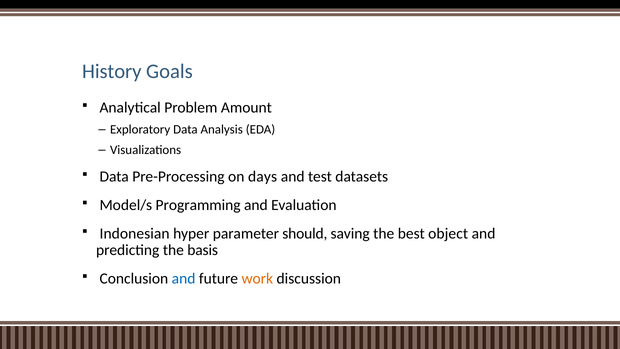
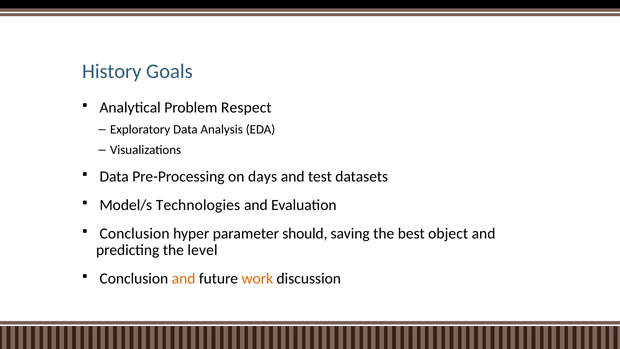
Amount: Amount -> Respect
Programming: Programming -> Technologies
Indonesian at (135, 233): Indonesian -> Conclusion
basis: basis -> level
and at (184, 279) colour: blue -> orange
